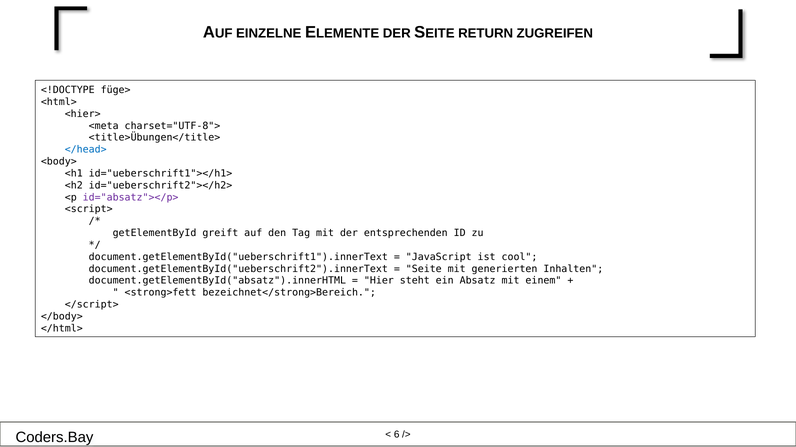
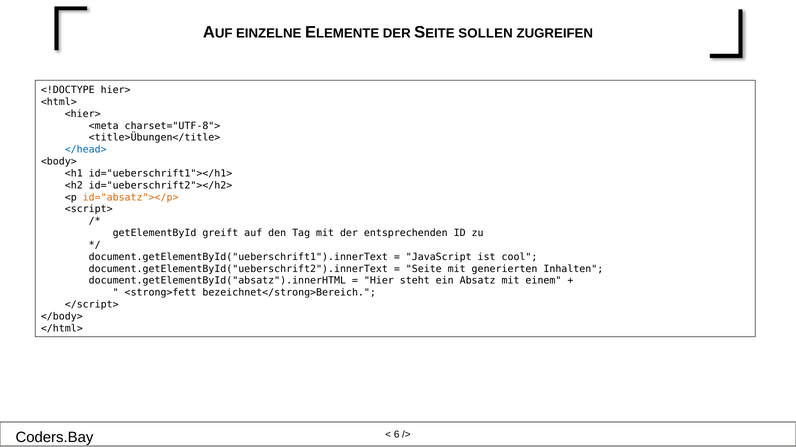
RETURN: RETURN -> SOLLEN
füge>: füge> -> hier>
id="absatz"></p> colour: purple -> orange
